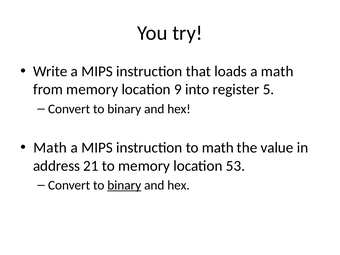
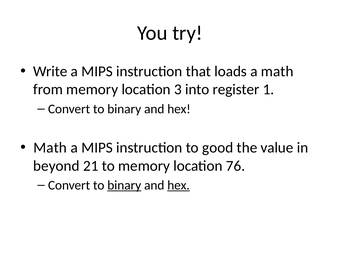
9: 9 -> 3
5: 5 -> 1
to math: math -> good
address: address -> beyond
53: 53 -> 76
hex at (179, 185) underline: none -> present
